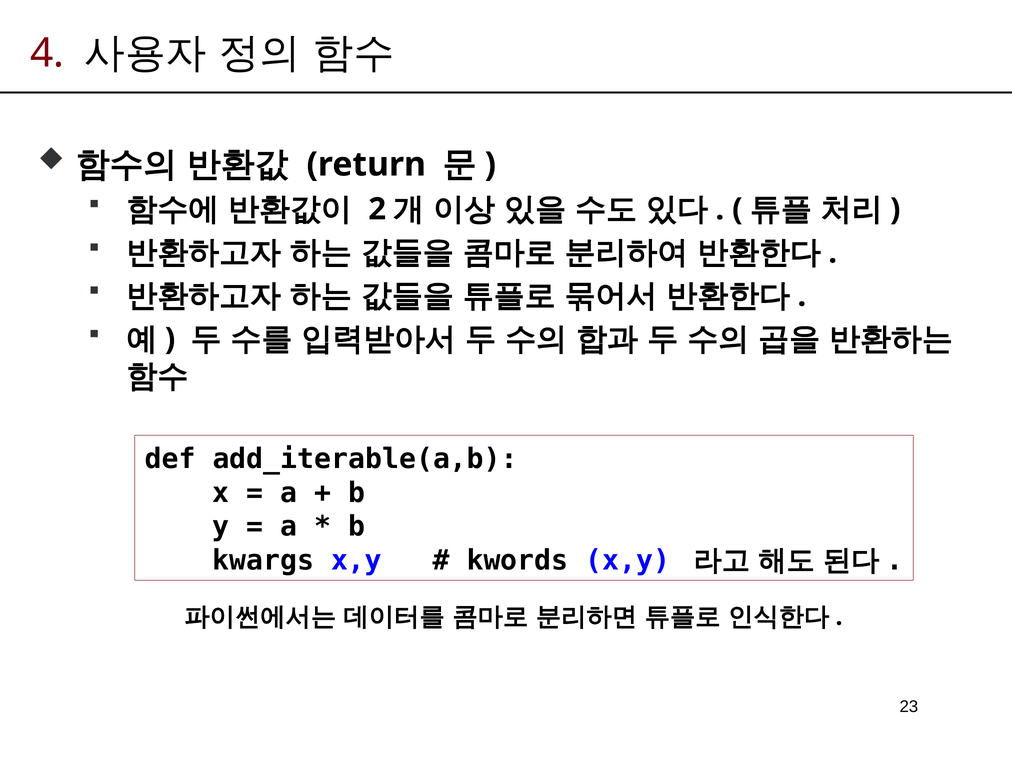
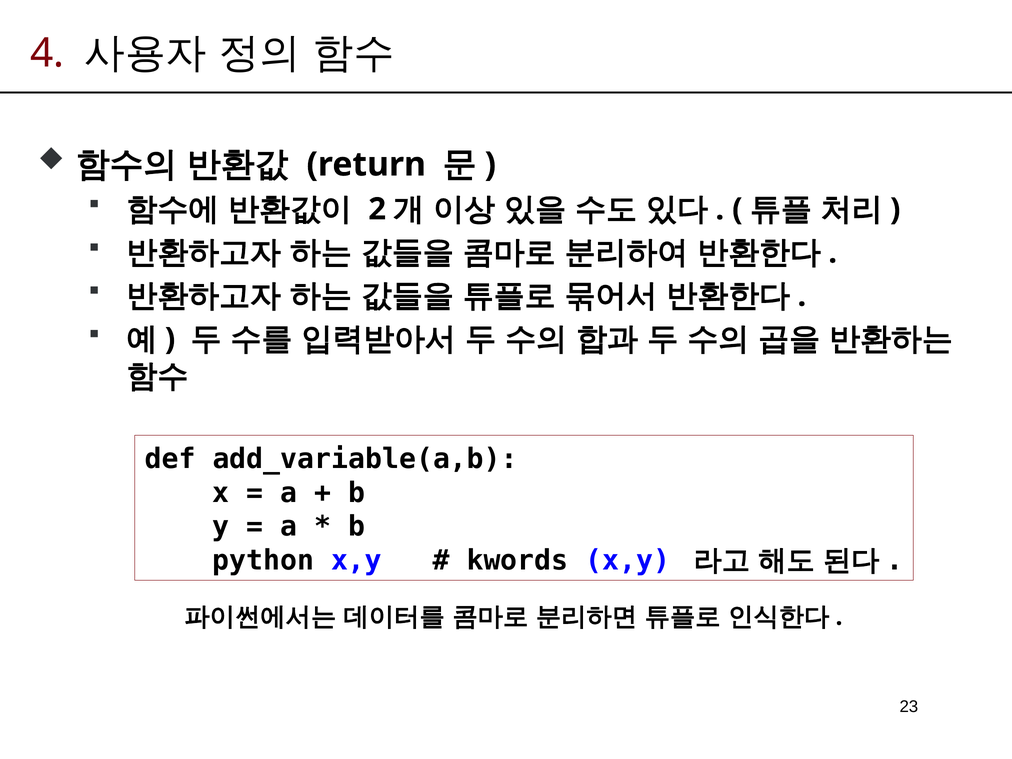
add_iterable(a,b: add_iterable(a,b -> add_variable(a,b
kwargs: kwargs -> python
